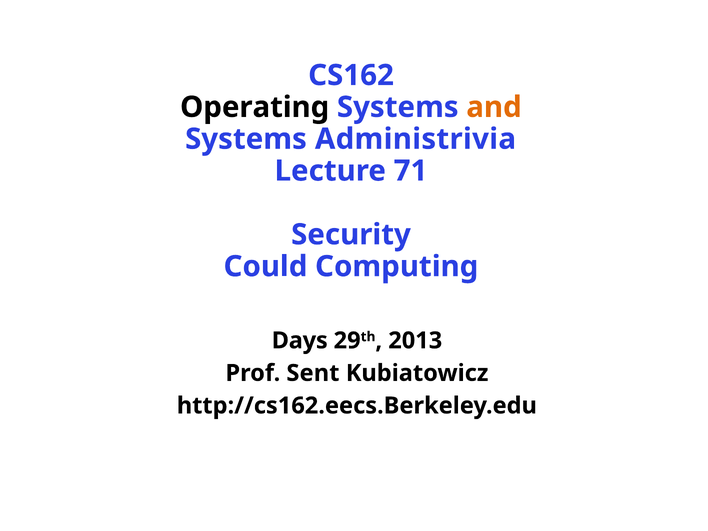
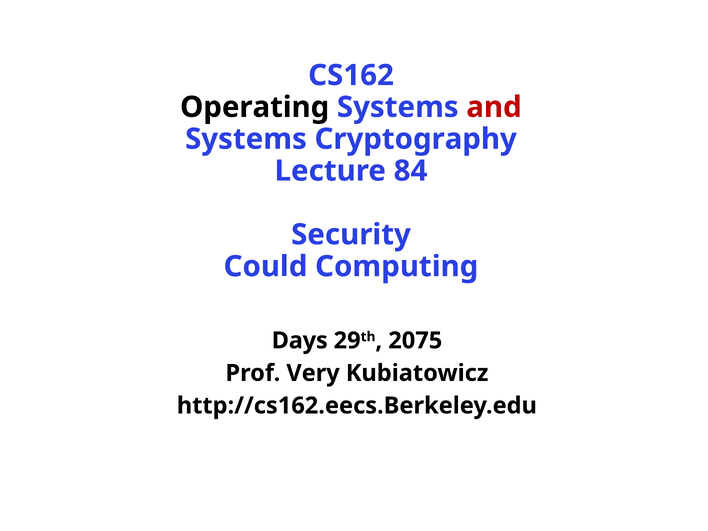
and colour: orange -> red
Administrivia: Administrivia -> Cryptography
71: 71 -> 84
2013: 2013 -> 2075
Sent: Sent -> Very
